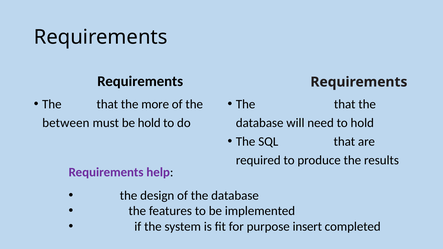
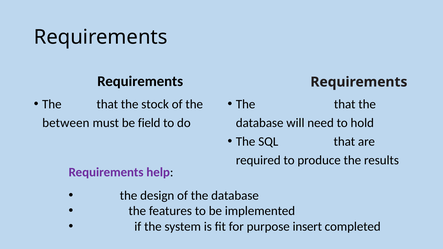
more: more -> stock
be hold: hold -> field
